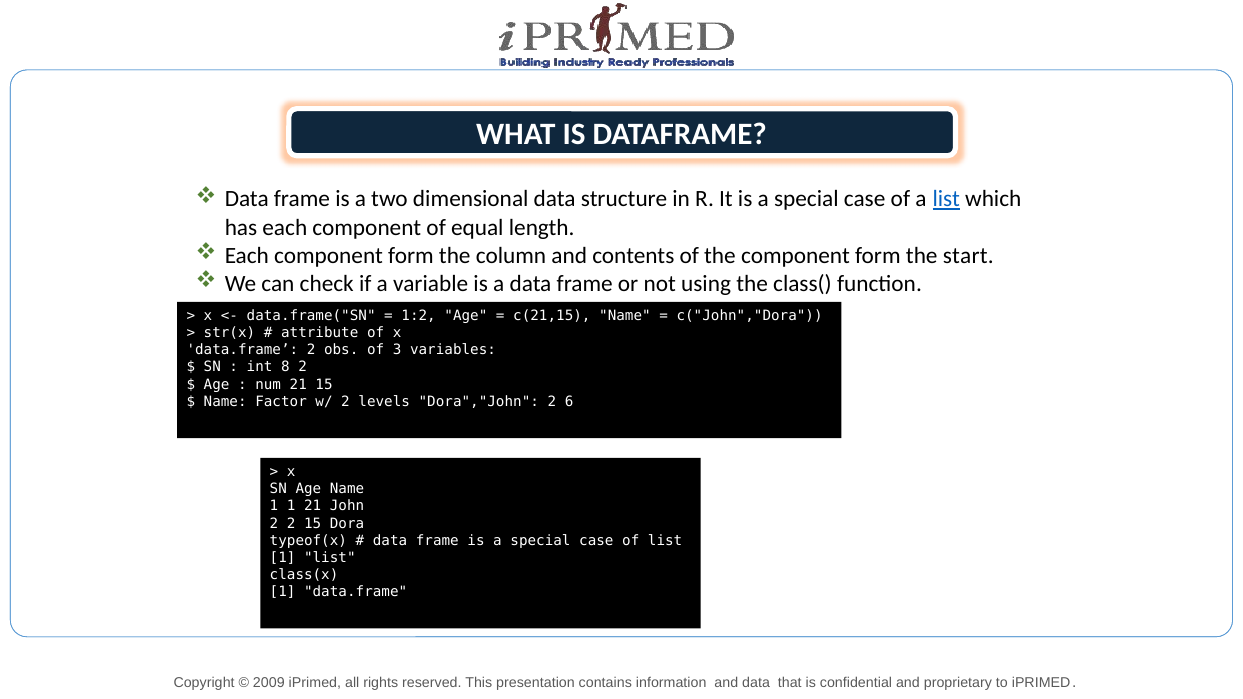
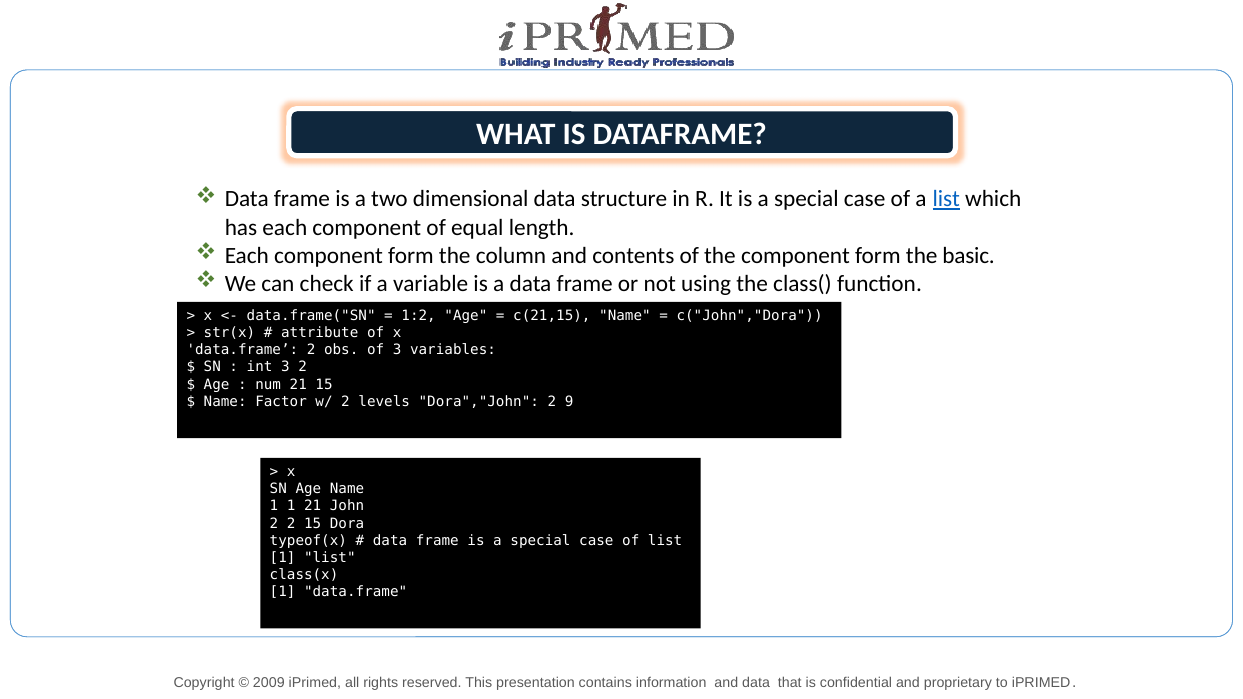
start: start -> basic
int 8: 8 -> 3
6: 6 -> 9
